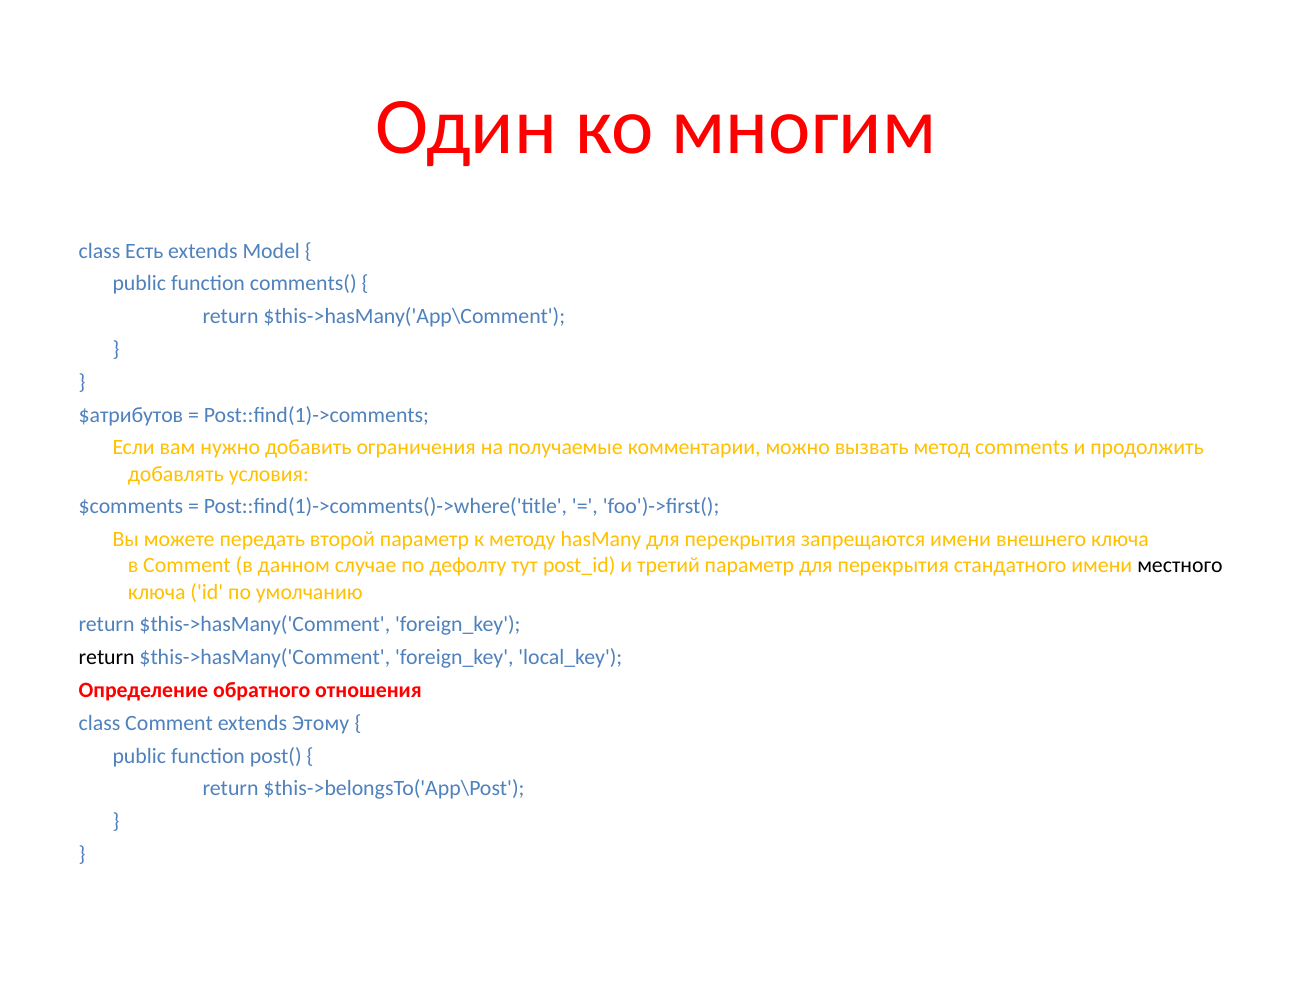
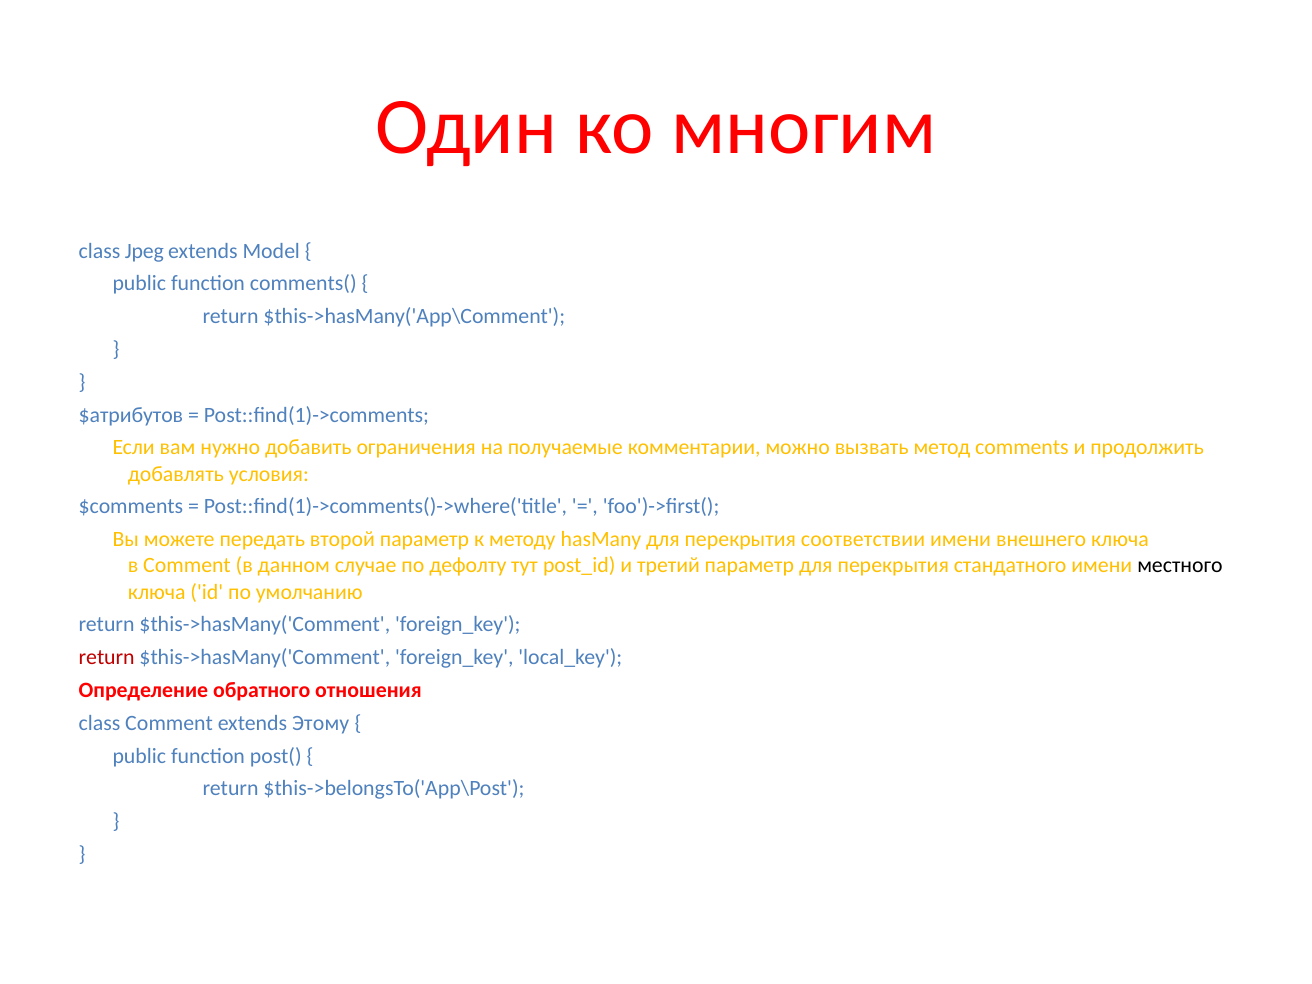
Есть: Есть -> Jpeg
запрещаются: запрещаются -> соответствии
return at (107, 658) colour: black -> red
